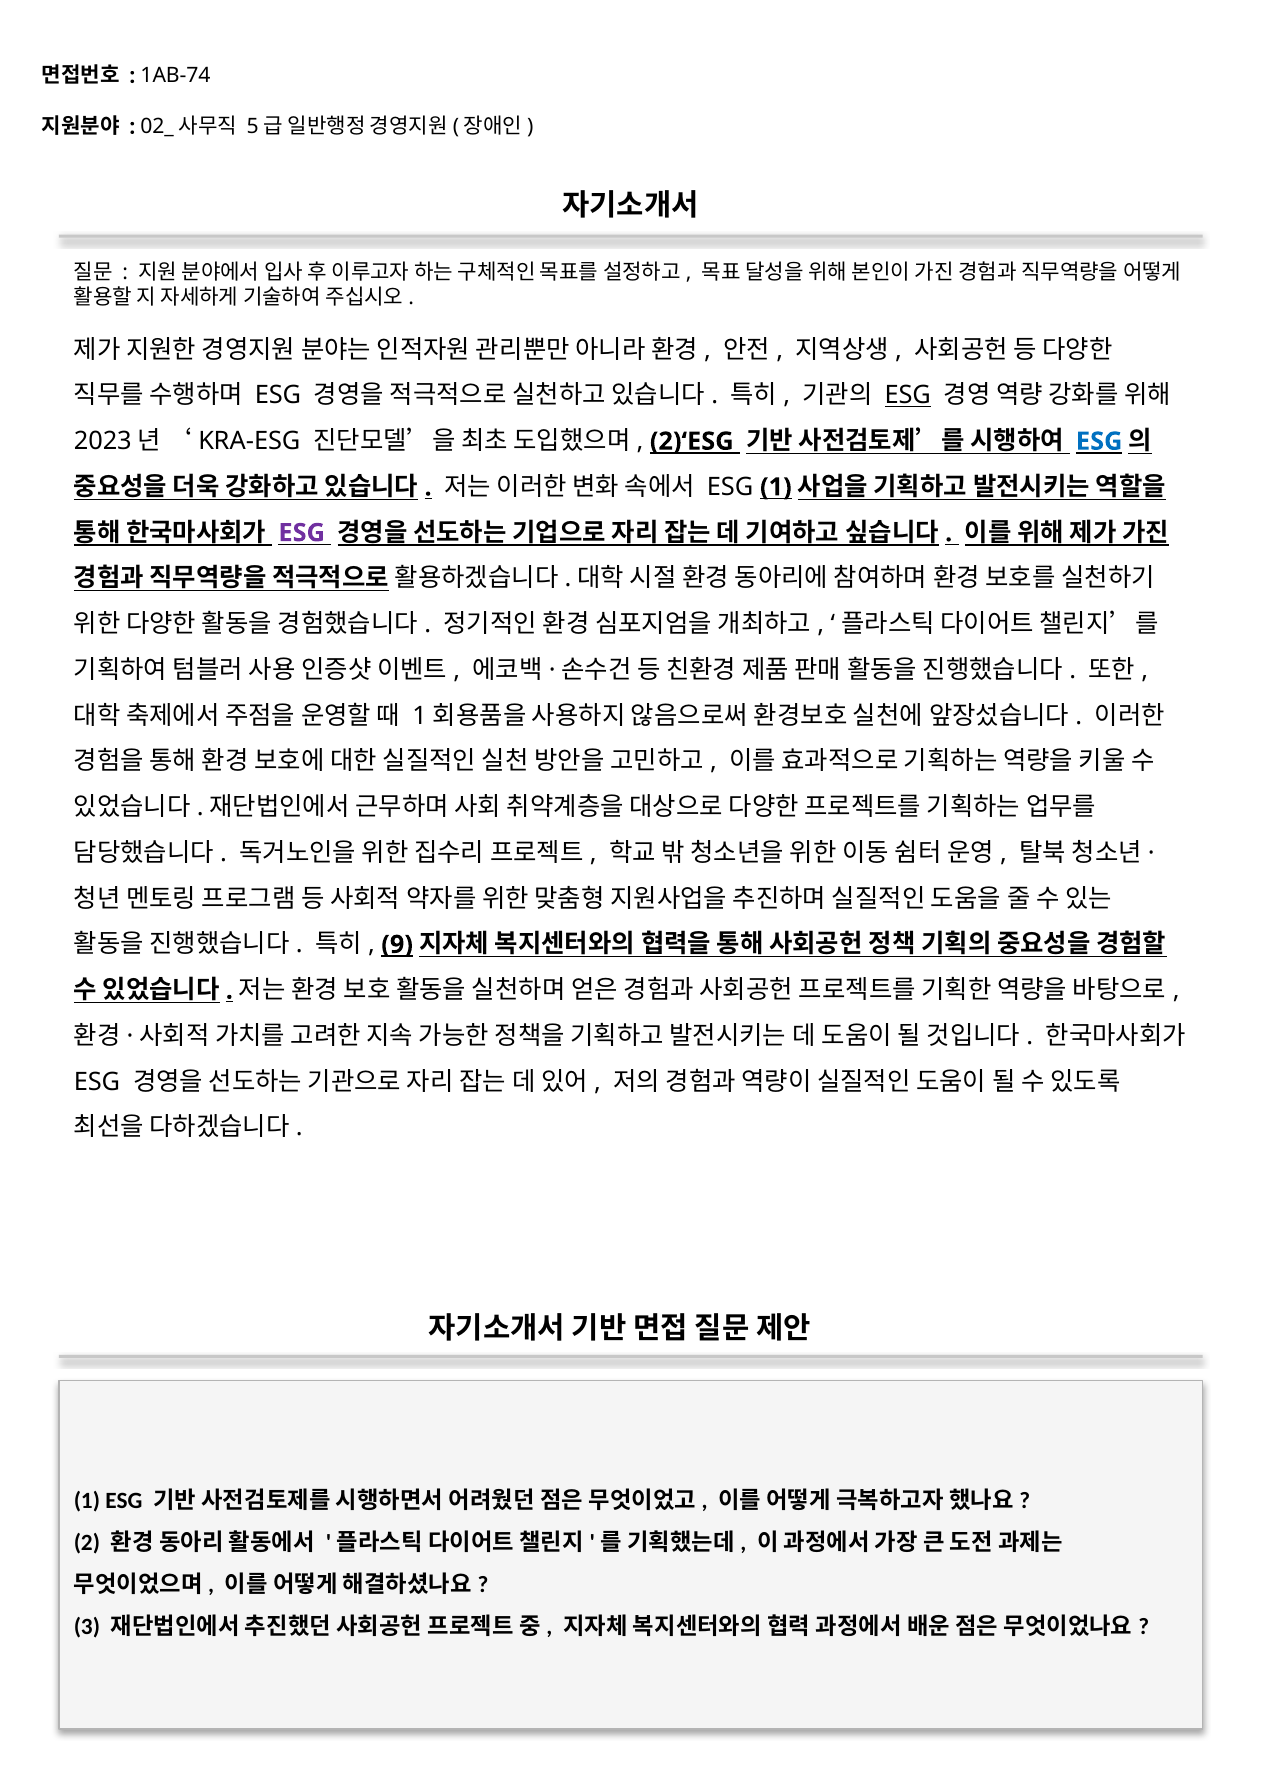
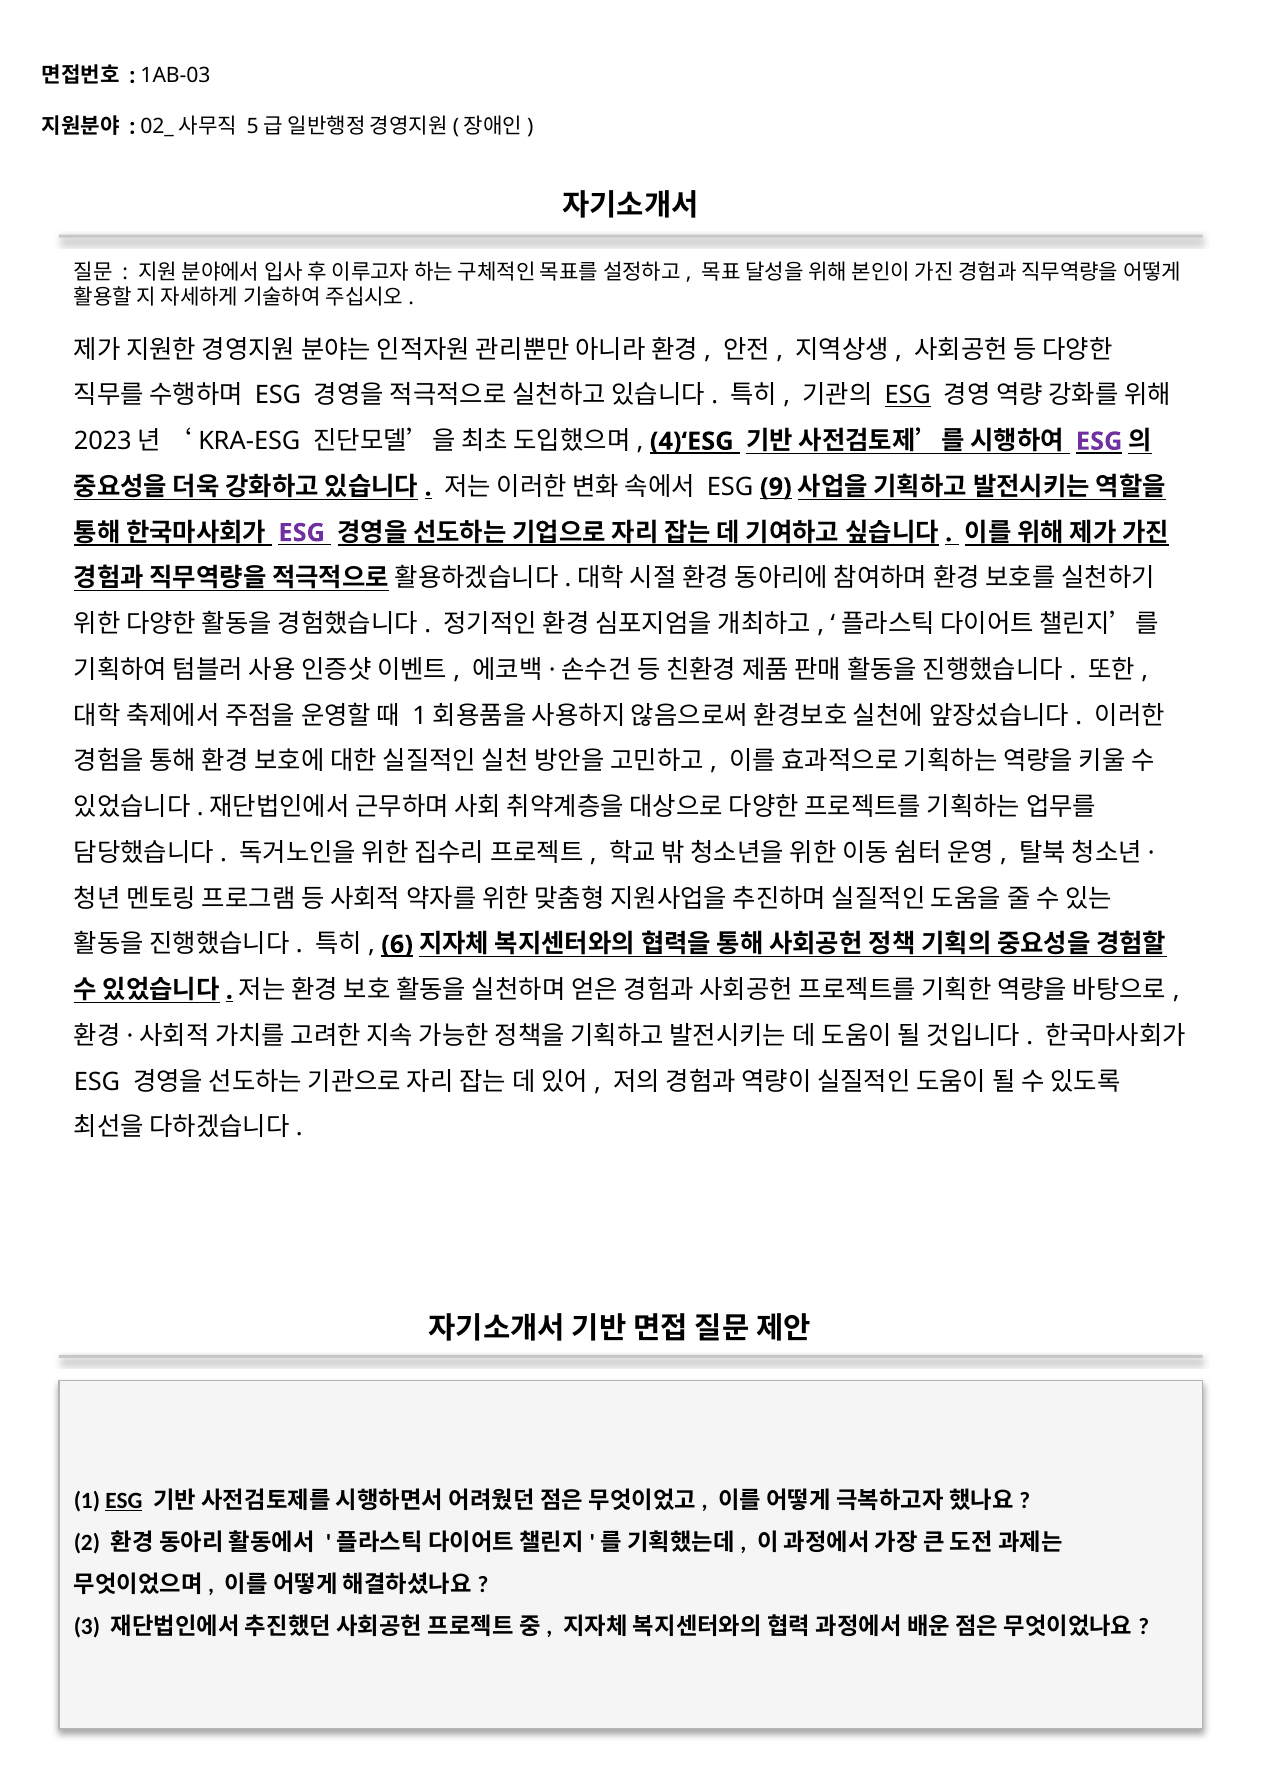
1AB-74: 1AB-74 -> 1AB-03
2)‘ESG: 2)‘ESG -> 4)‘ESG
ESG at (1099, 441) colour: blue -> purple
ESG 1: 1 -> 9
9: 9 -> 6
ESG at (124, 1501) underline: none -> present
